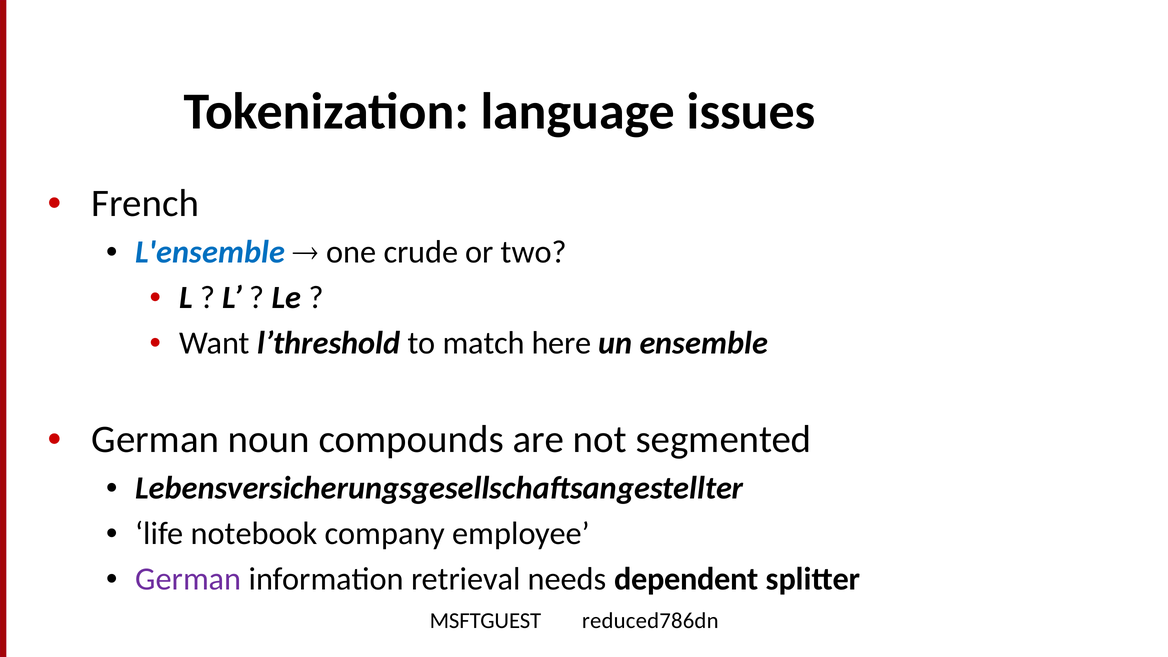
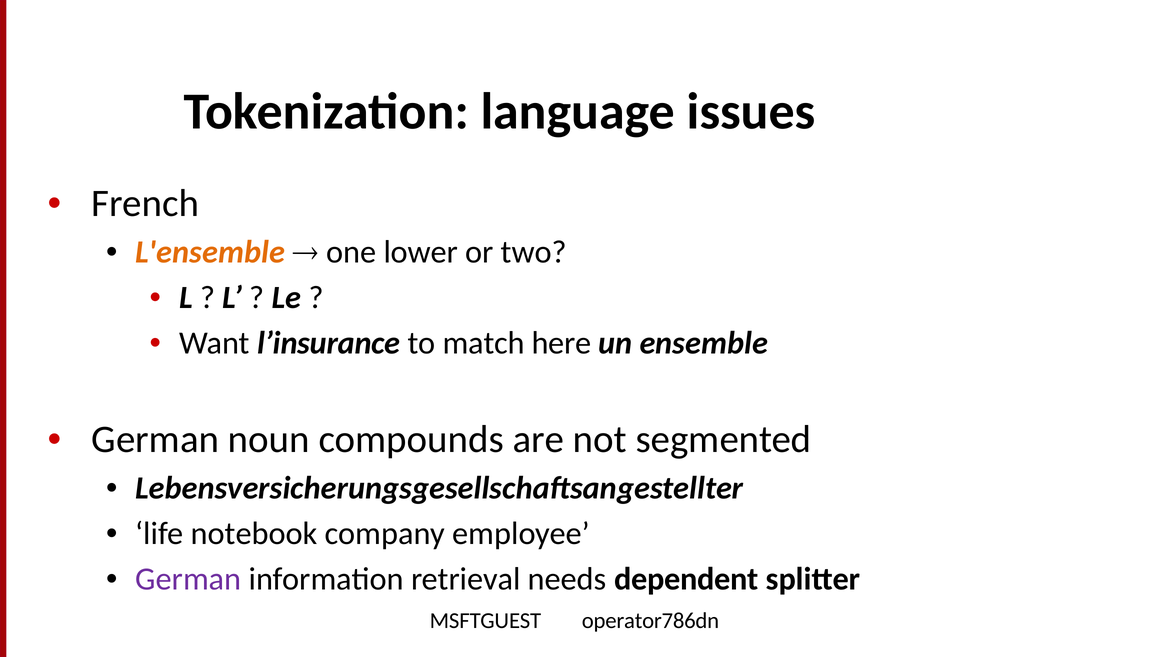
L'ensemble colour: blue -> orange
crude: crude -> lower
l’threshold: l’threshold -> l’insurance
reduced786dn: reduced786dn -> operator786dn
